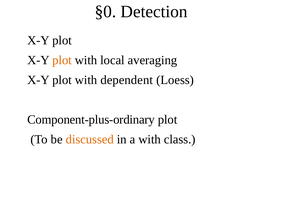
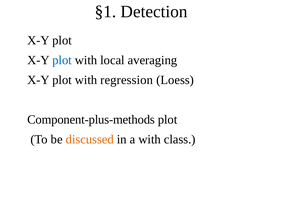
§0: §0 -> §1
plot at (62, 60) colour: orange -> blue
dependent: dependent -> regression
Component-plus-ordinary: Component-plus-ordinary -> Component-plus-methods
